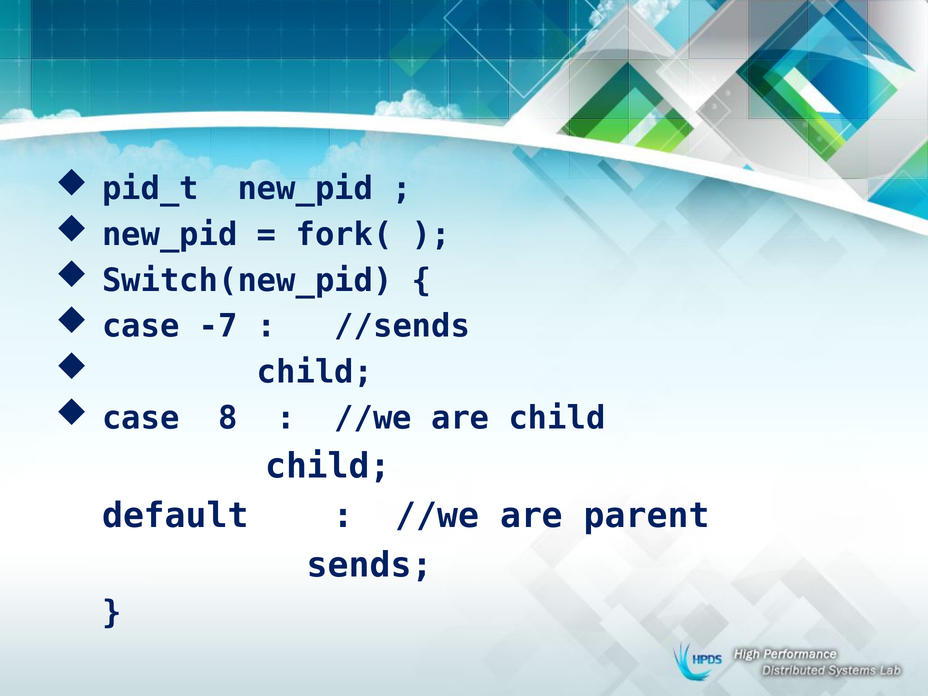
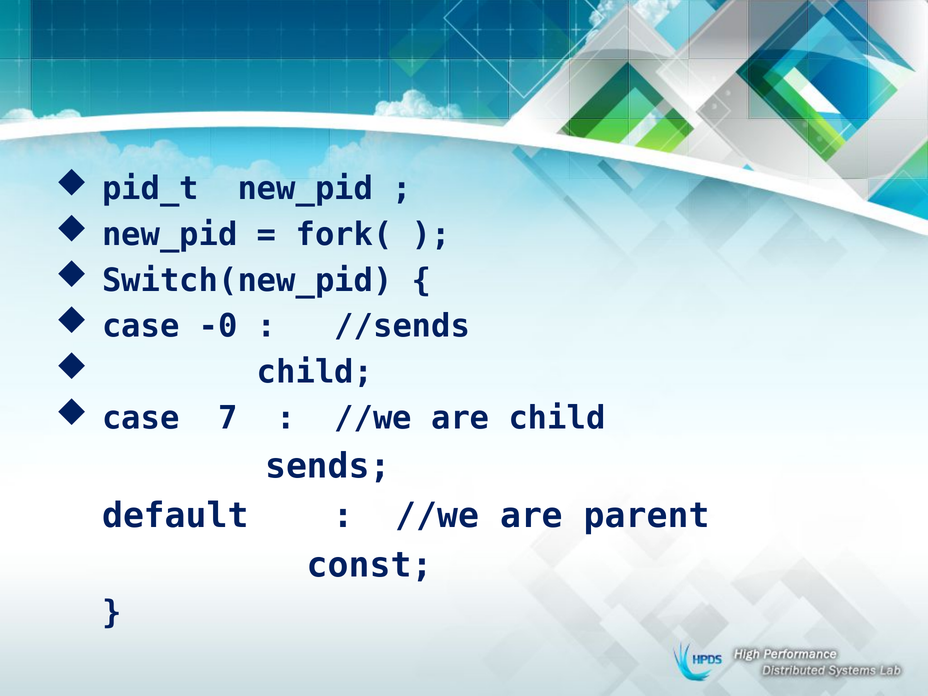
-7: -7 -> -0
8: 8 -> 7
child at (328, 466): child -> sends
sends: sends -> const
